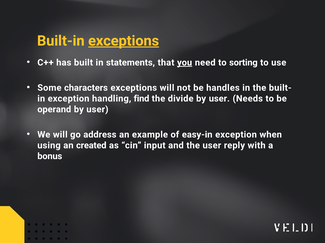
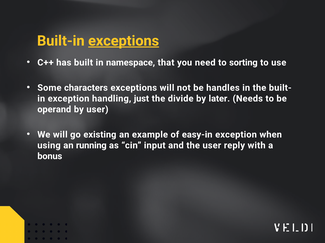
statements: statements -> namespace
you underline: present -> none
find: find -> just
divide by user: user -> later
address: address -> existing
created: created -> running
